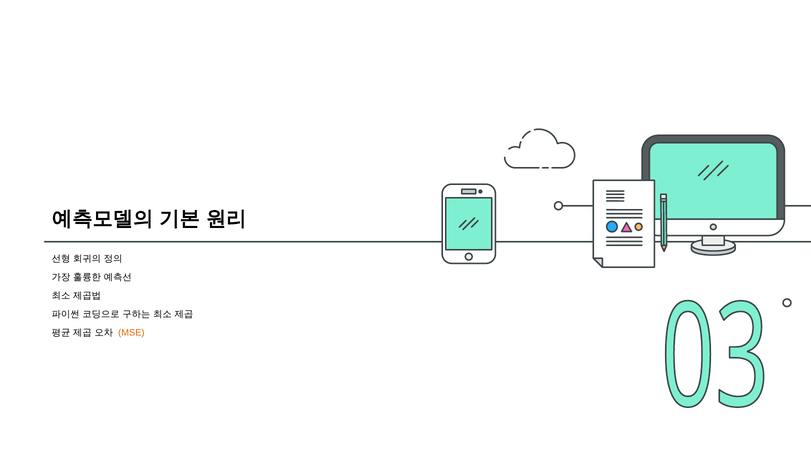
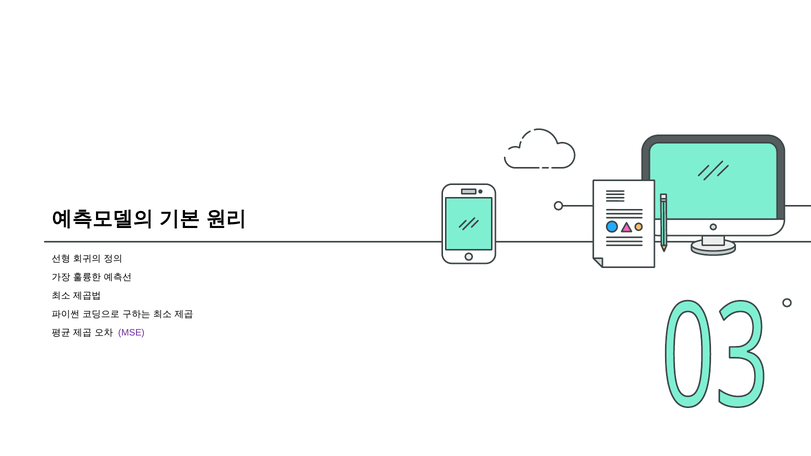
MSE colour: orange -> purple
